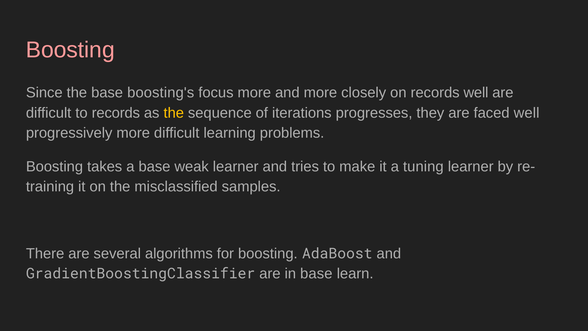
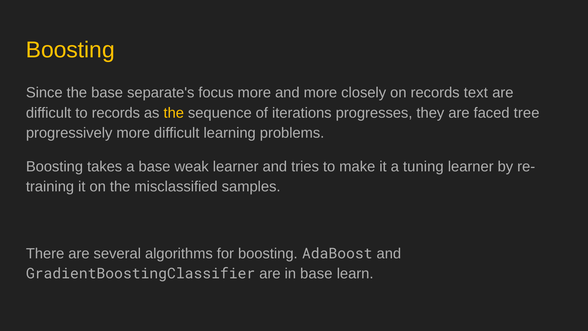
Boosting at (70, 50) colour: pink -> yellow
boosting's: boosting's -> separate's
records well: well -> text
faced well: well -> tree
